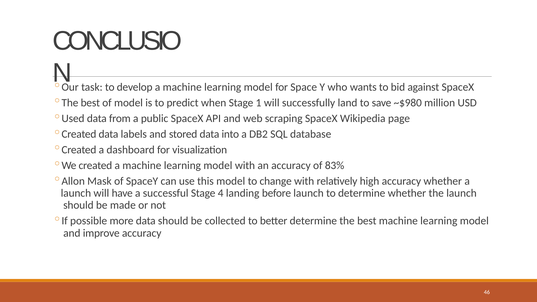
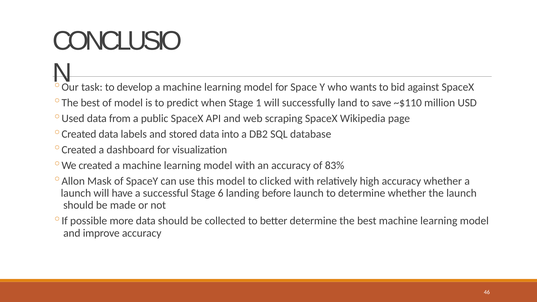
~$980: ~$980 -> ~$110
change: change -> clicked
4: 4 -> 6
